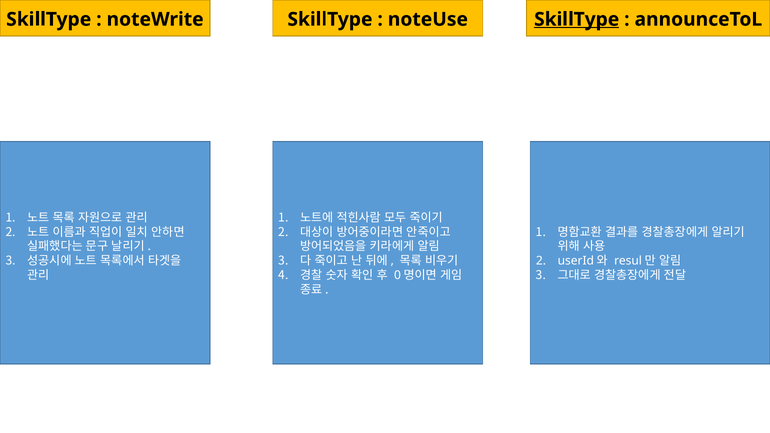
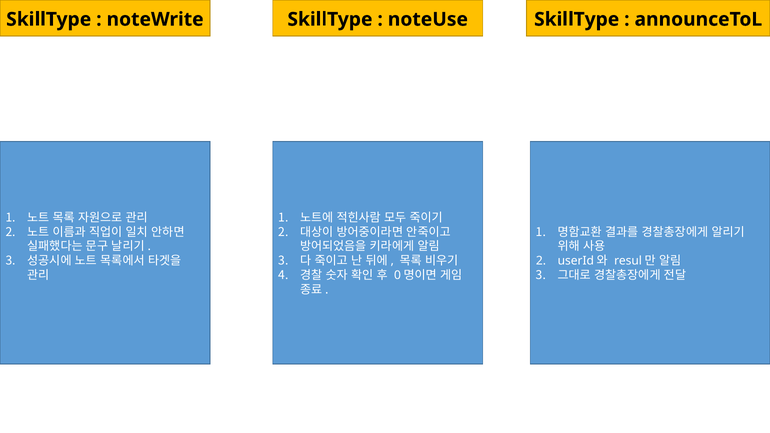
SkillType at (577, 19) underline: present -> none
